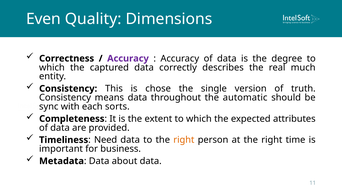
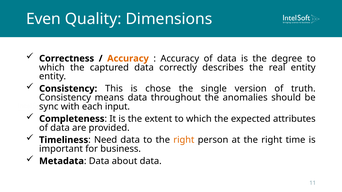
Accuracy at (128, 59) colour: purple -> orange
real much: much -> entity
automatic: automatic -> anomalies
sorts: sorts -> input
